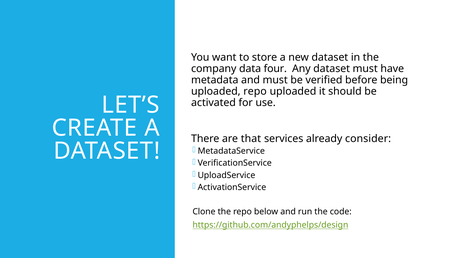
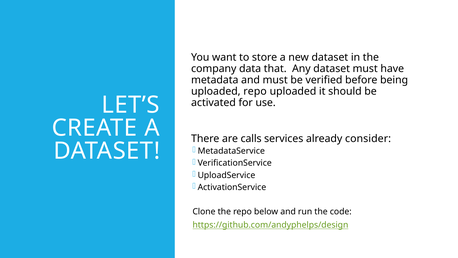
four: four -> that
that: that -> calls
